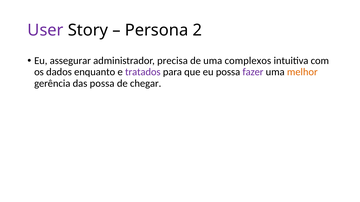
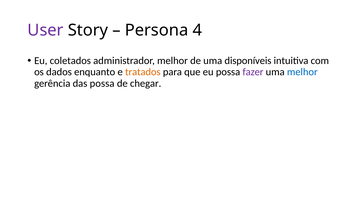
2: 2 -> 4
assegurar: assegurar -> coletados
administrador precisa: precisa -> melhor
complexos: complexos -> disponíveis
tratados colour: purple -> orange
melhor at (302, 72) colour: orange -> blue
